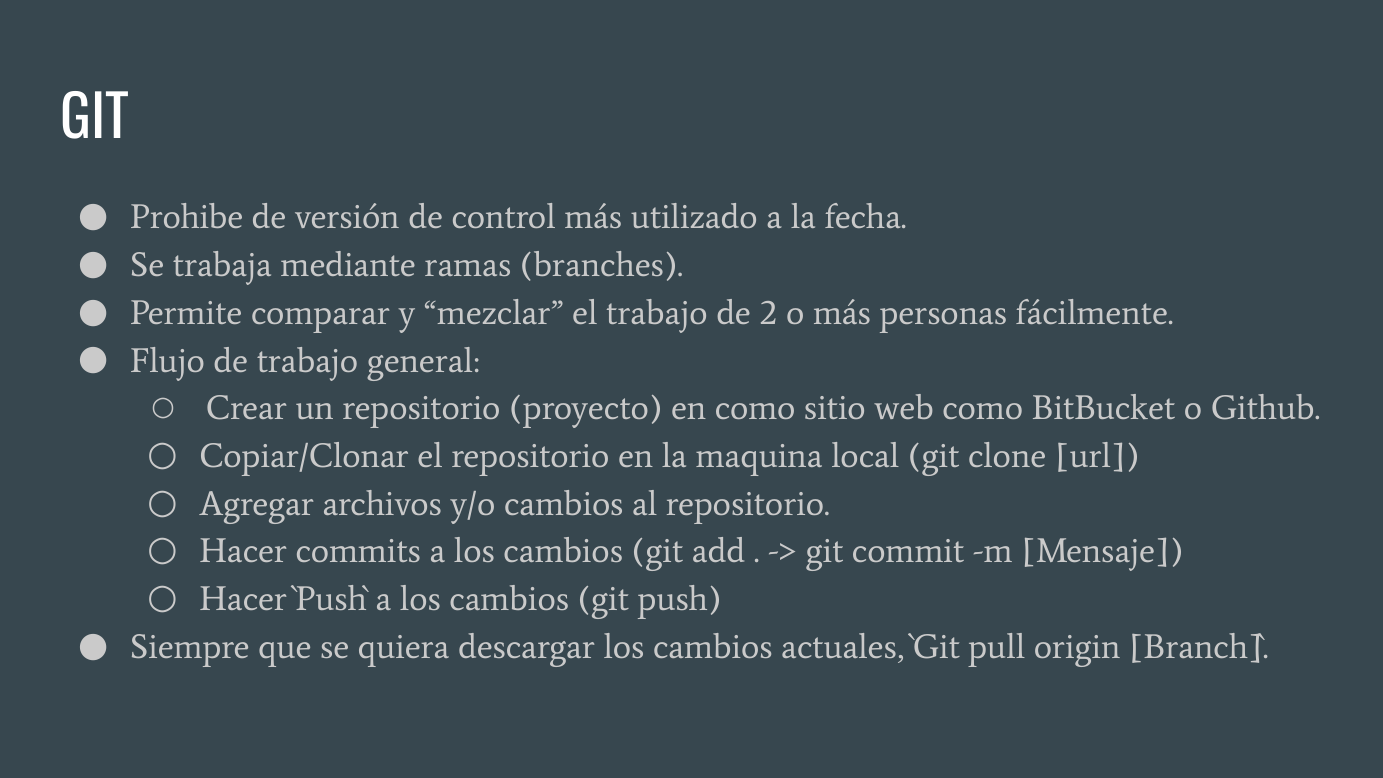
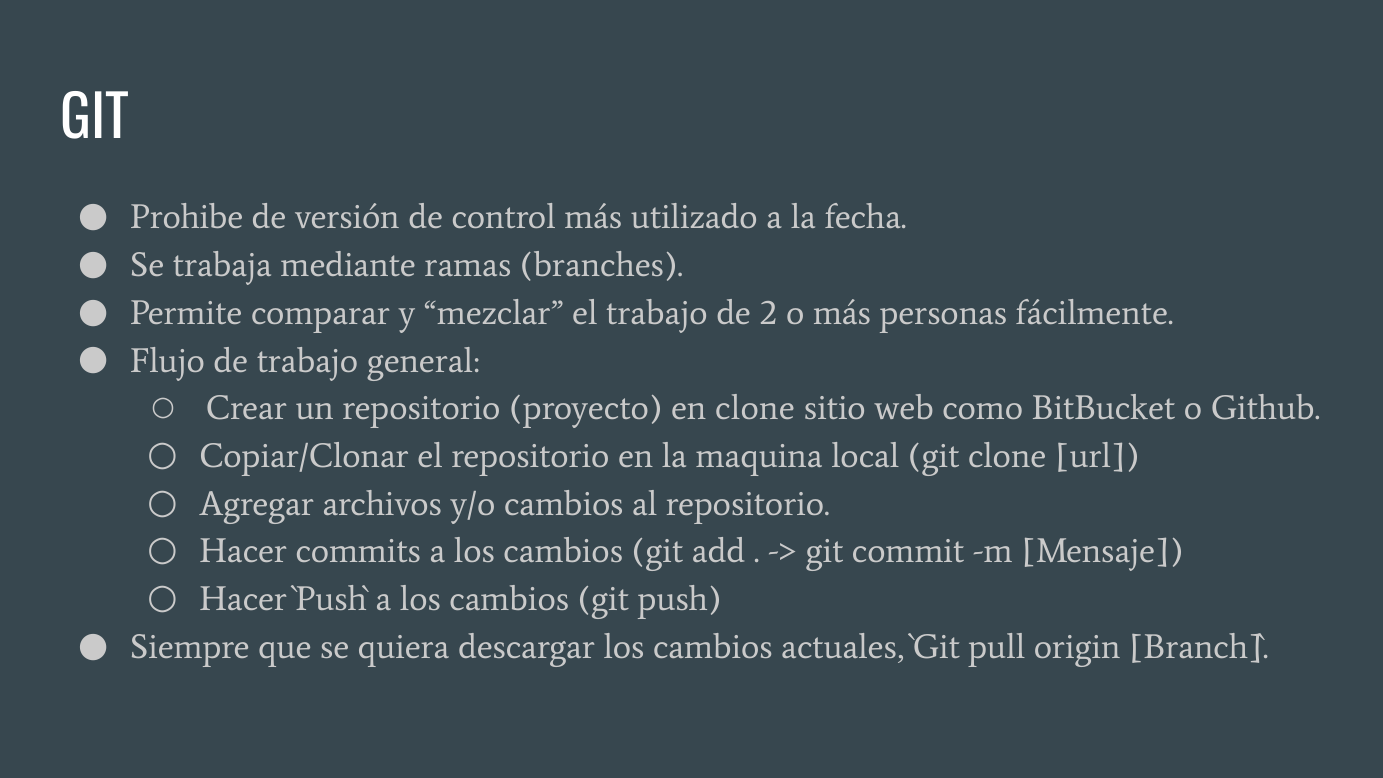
en como: como -> clone
